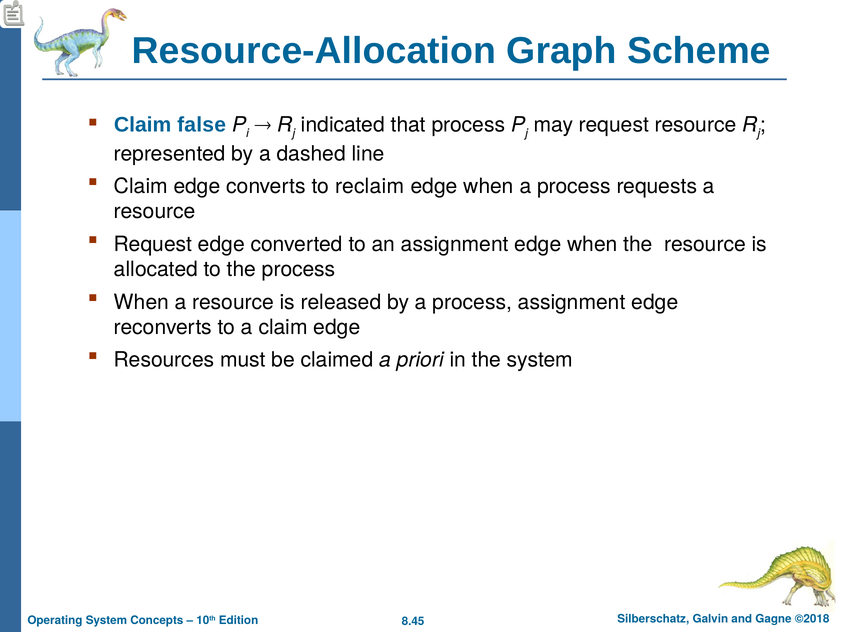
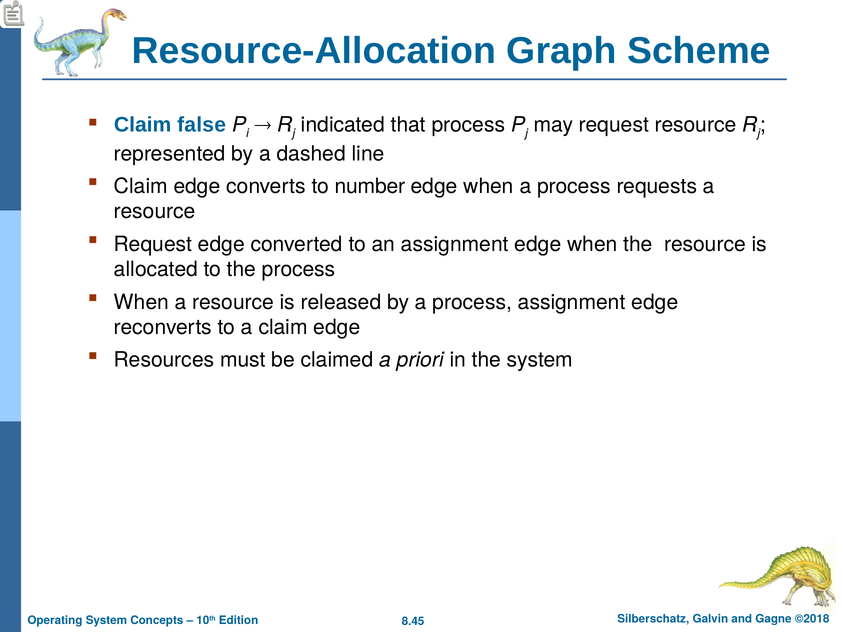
reclaim: reclaim -> number
